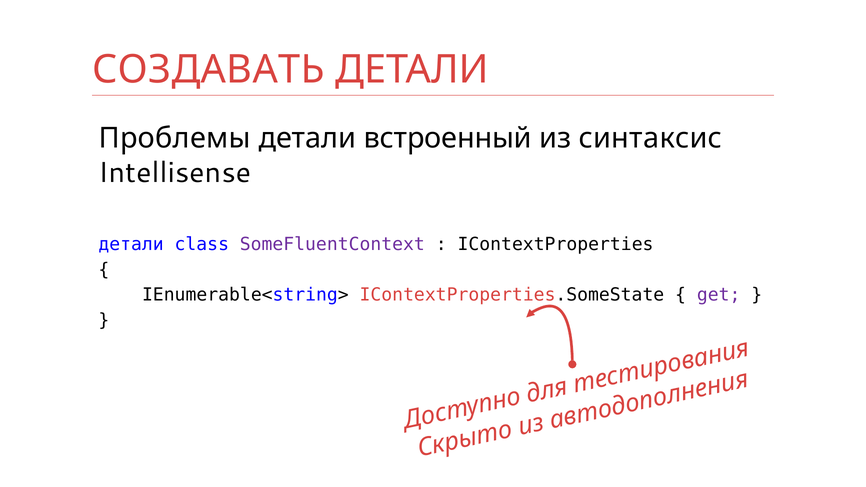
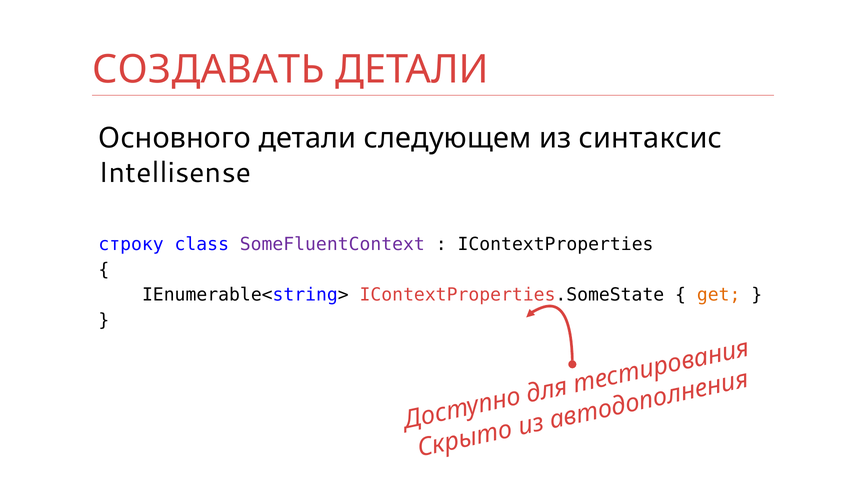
Проблемы: Проблемы -> Основного
встроенный: встроенный -> следующем
детали at (131, 244): детали -> строку
get colour: purple -> orange
